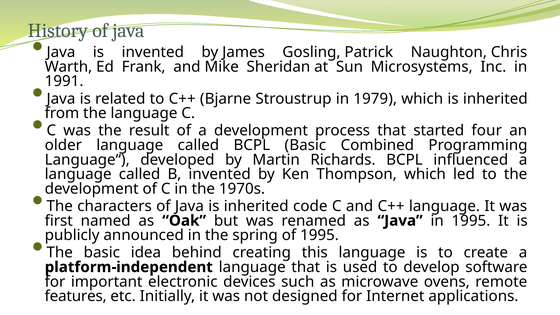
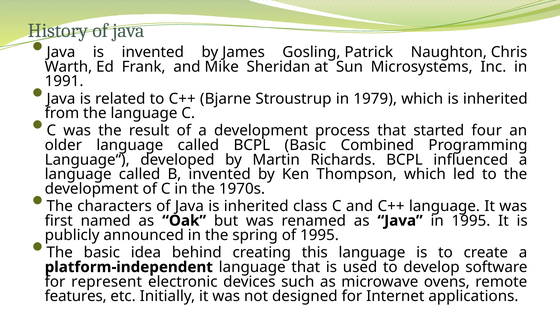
code: code -> class
important: important -> represent
